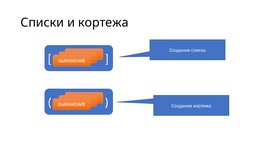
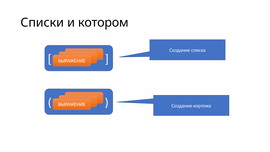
и кортежа: кортежа -> котором
